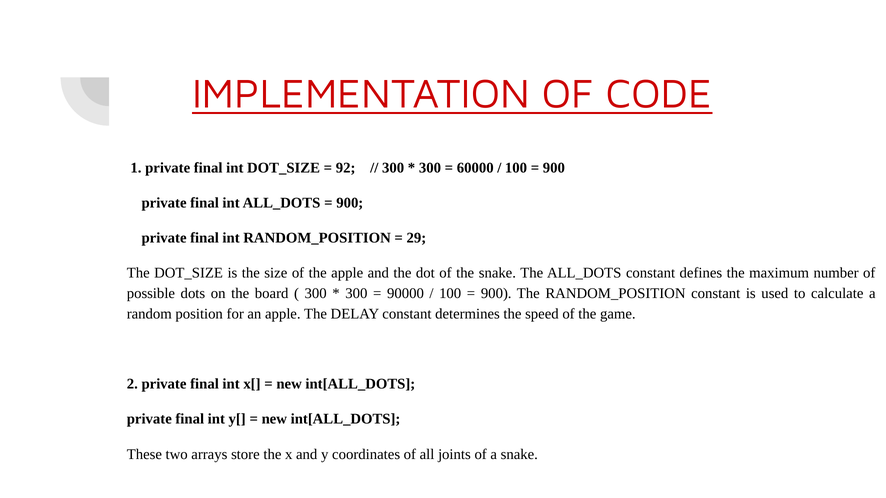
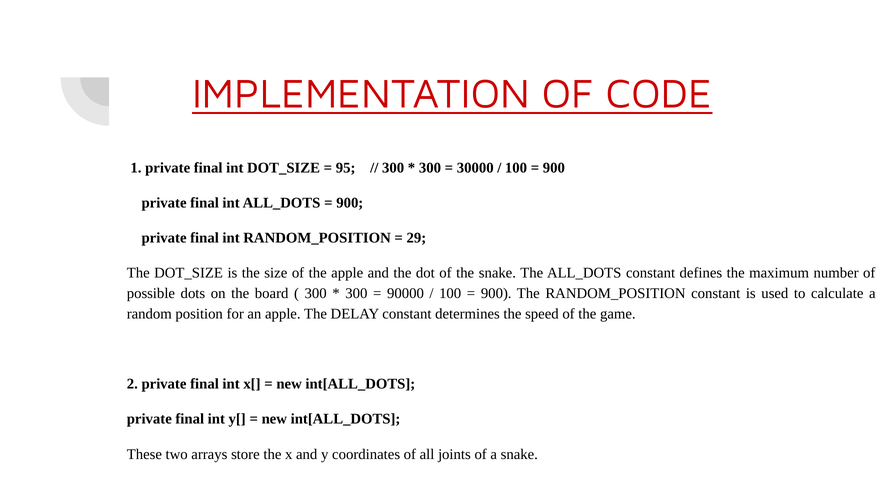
92: 92 -> 95
60000: 60000 -> 30000
